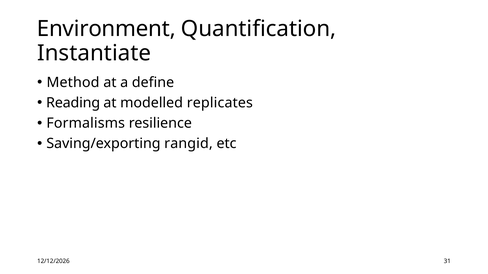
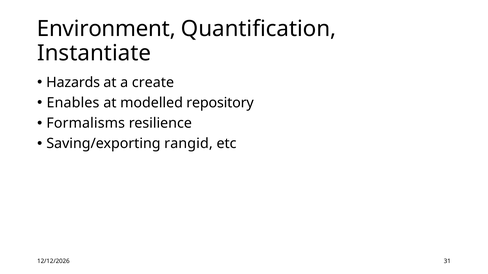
Method: Method -> Hazards
define: define -> create
Reading: Reading -> Enables
replicates: replicates -> repository
